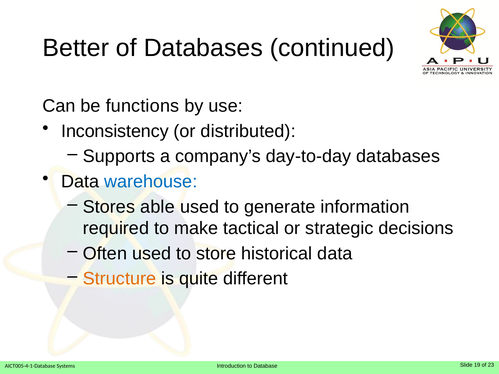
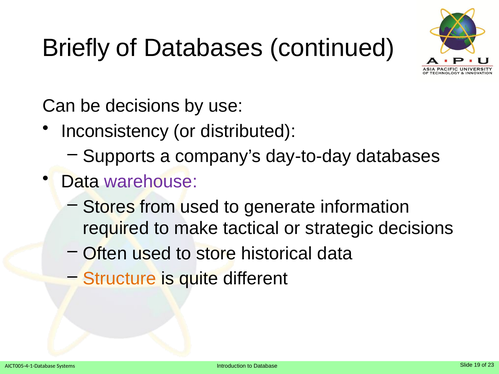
Better: Better -> Briefly
be functions: functions -> decisions
warehouse colour: blue -> purple
able: able -> from
